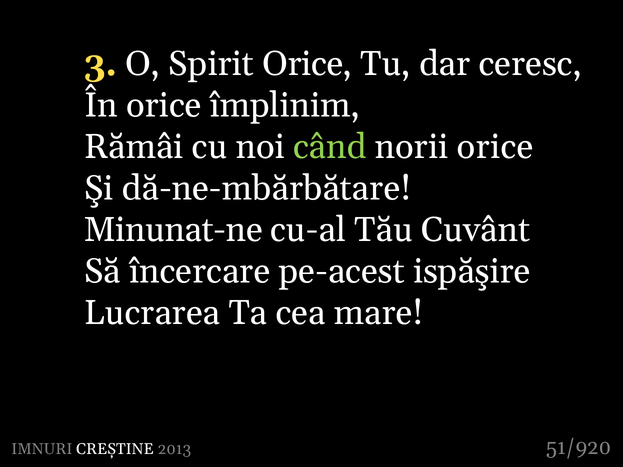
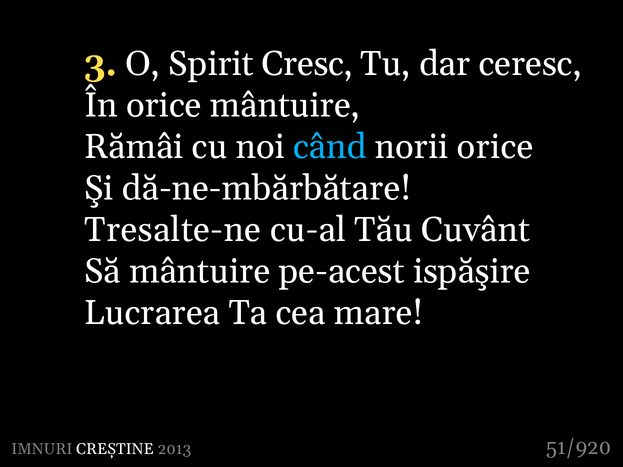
Spirit Orice: Orice -> Cresc
orice împlinim: împlinim -> mântuire
când colour: light green -> light blue
Minunat-ne: Minunat-ne -> Tresalte-ne
Să încercare: încercare -> mântuire
